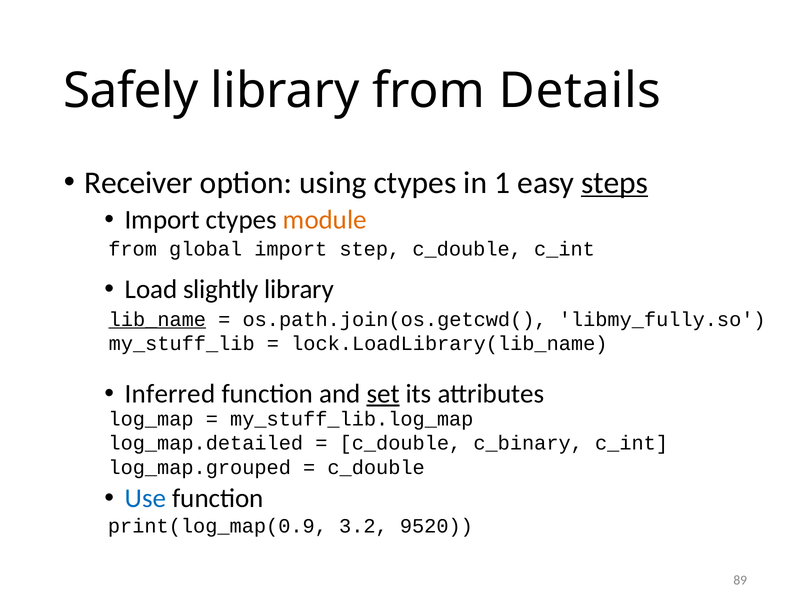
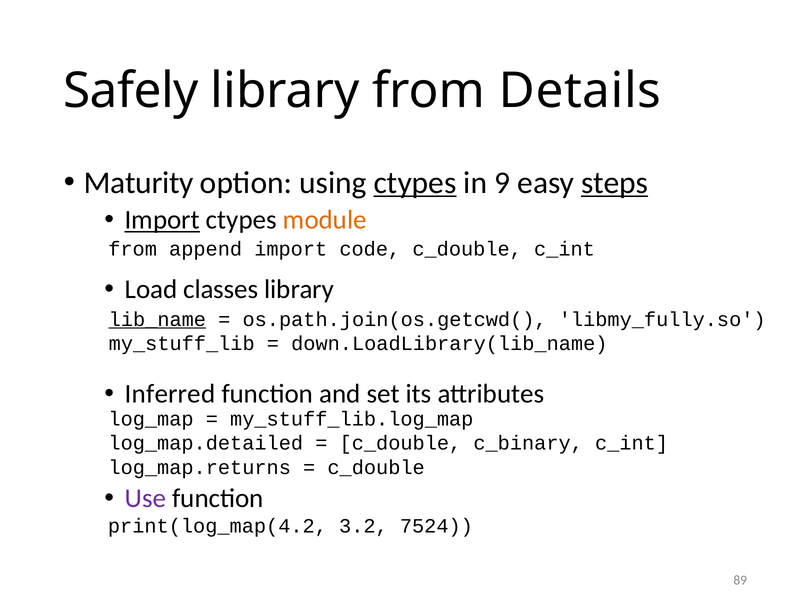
Receiver: Receiver -> Maturity
ctypes at (415, 183) underline: none -> present
1: 1 -> 9
Import at (162, 220) underline: none -> present
global: global -> append
step: step -> code
slightly: slightly -> classes
lock.LoadLibrary(lib_name: lock.LoadLibrary(lib_name -> down.LoadLibrary(lib_name
set underline: present -> none
log_map.grouped: log_map.grouped -> log_map.returns
Use colour: blue -> purple
print(log_map(0.9: print(log_map(0.9 -> print(log_map(4.2
9520: 9520 -> 7524
